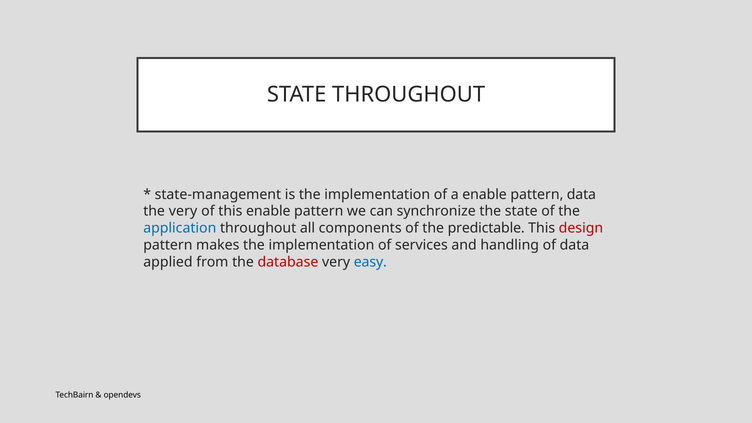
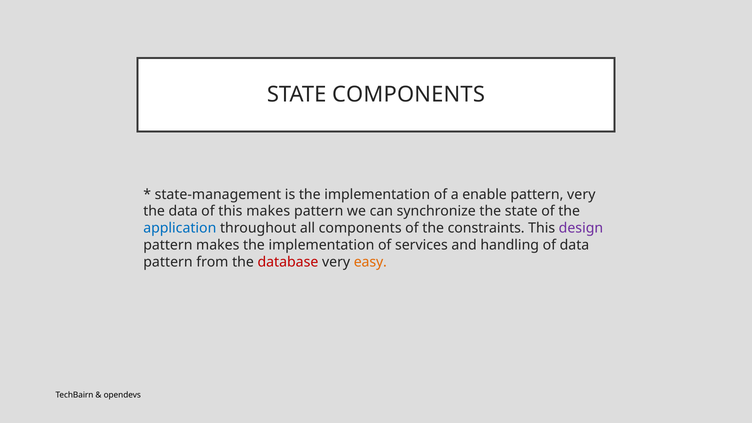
STATE THROUGHOUT: THROUGHOUT -> COMPONENTS
pattern data: data -> very
the very: very -> data
this enable: enable -> makes
predictable: predictable -> constraints
design colour: red -> purple
applied at (168, 262): applied -> pattern
easy colour: blue -> orange
